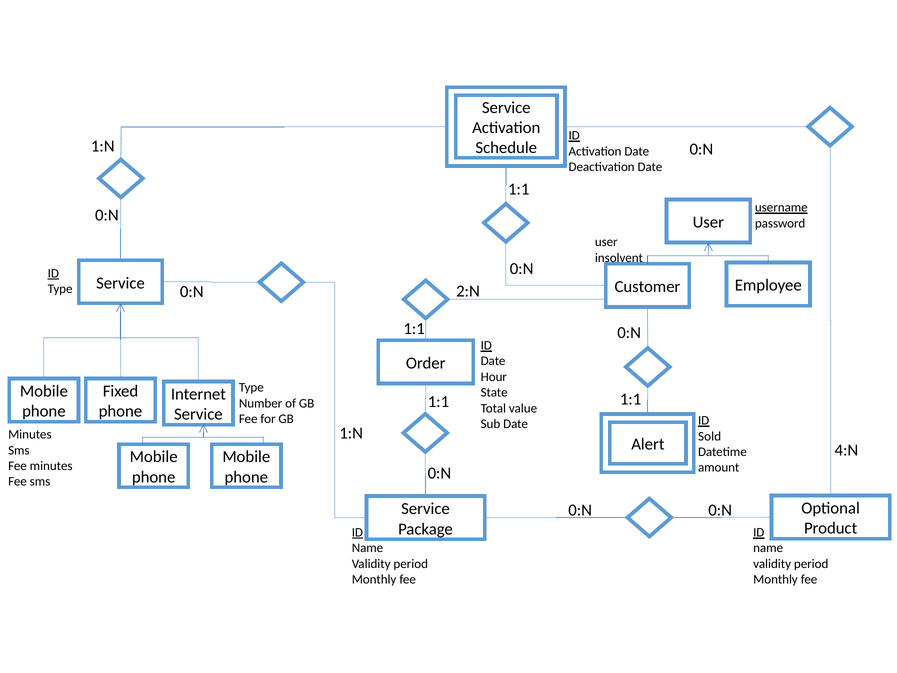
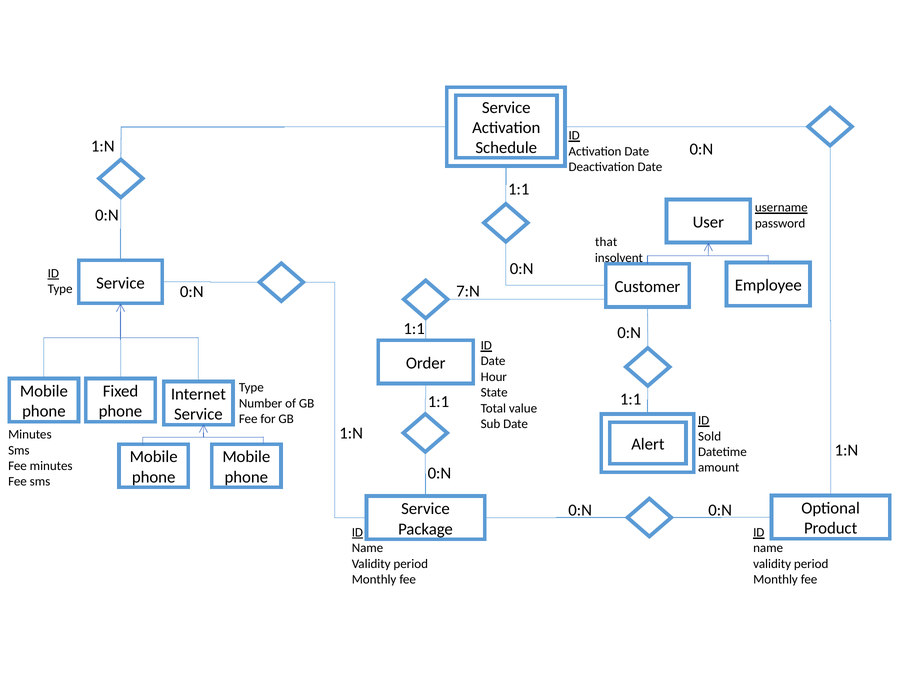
user at (606, 242): user -> that
2:N: 2:N -> 7:N
4:N at (846, 450): 4:N -> 1:N
